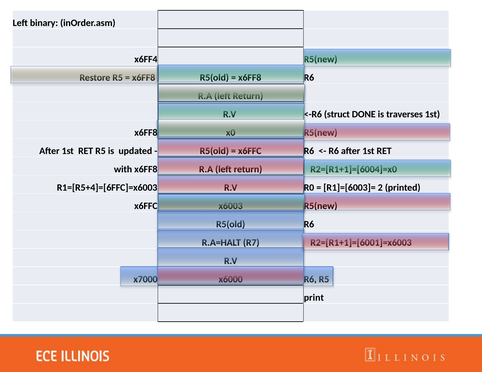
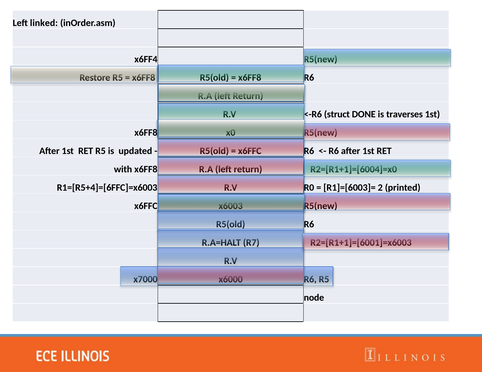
binary: binary -> linked
print: print -> node
